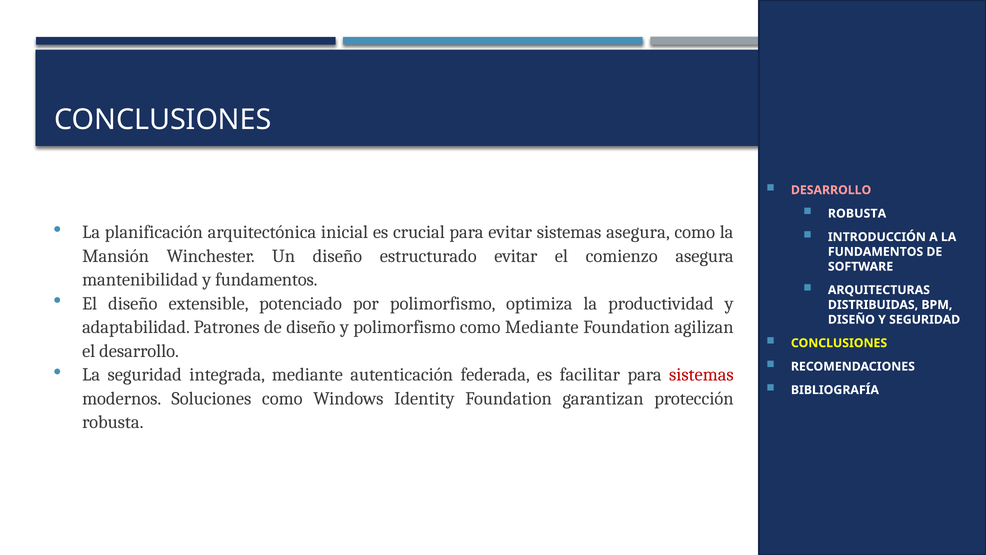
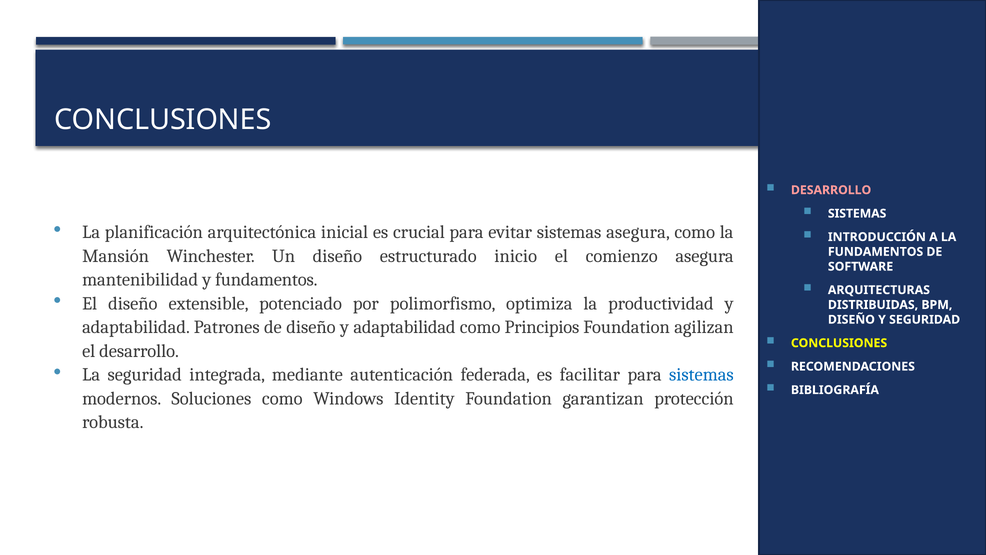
ROBUSTA at (857, 213): ROBUSTA -> SISTEMAS
estructurado evitar: evitar -> inicio
diseño y polimorfismo: polimorfismo -> adaptabilidad
como Mediante: Mediante -> Principios
sistemas at (701, 375) colour: red -> blue
